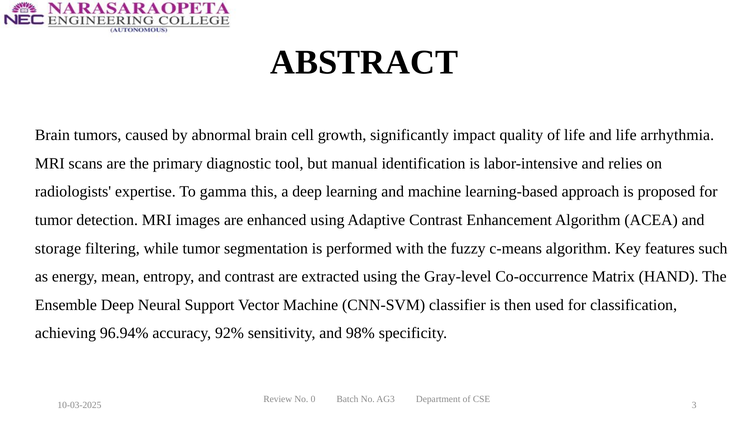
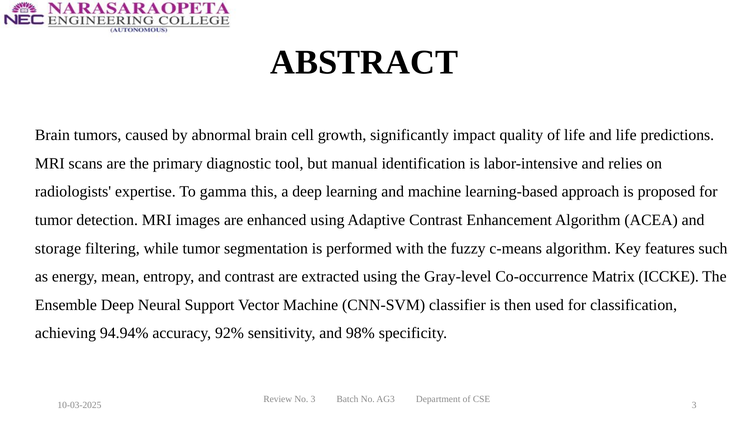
arrhythmia: arrhythmia -> predictions
HAND: HAND -> ICCKE
96.94%: 96.94% -> 94.94%
No 0: 0 -> 3
